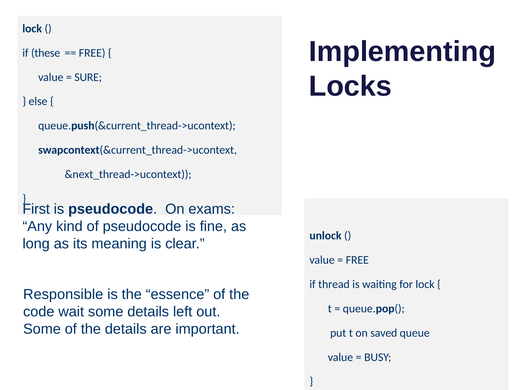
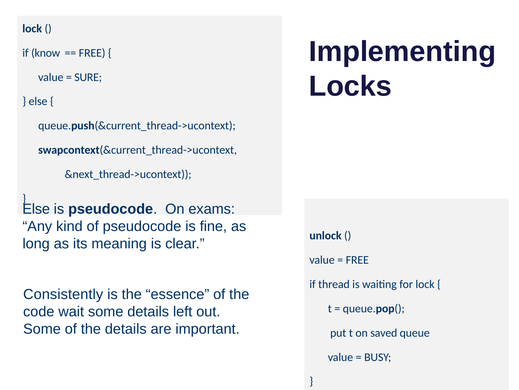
these: these -> know
First at (36, 209): First -> Else
Responsible: Responsible -> Consistently
